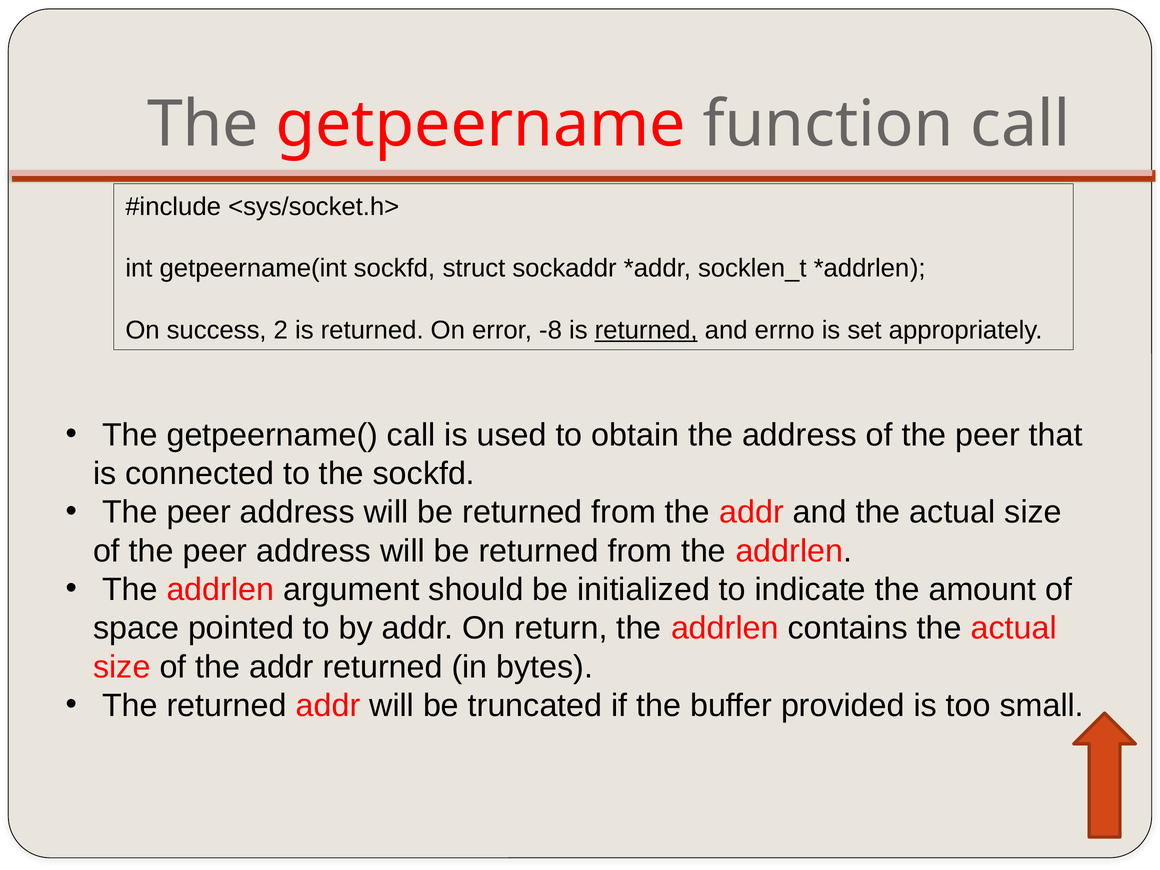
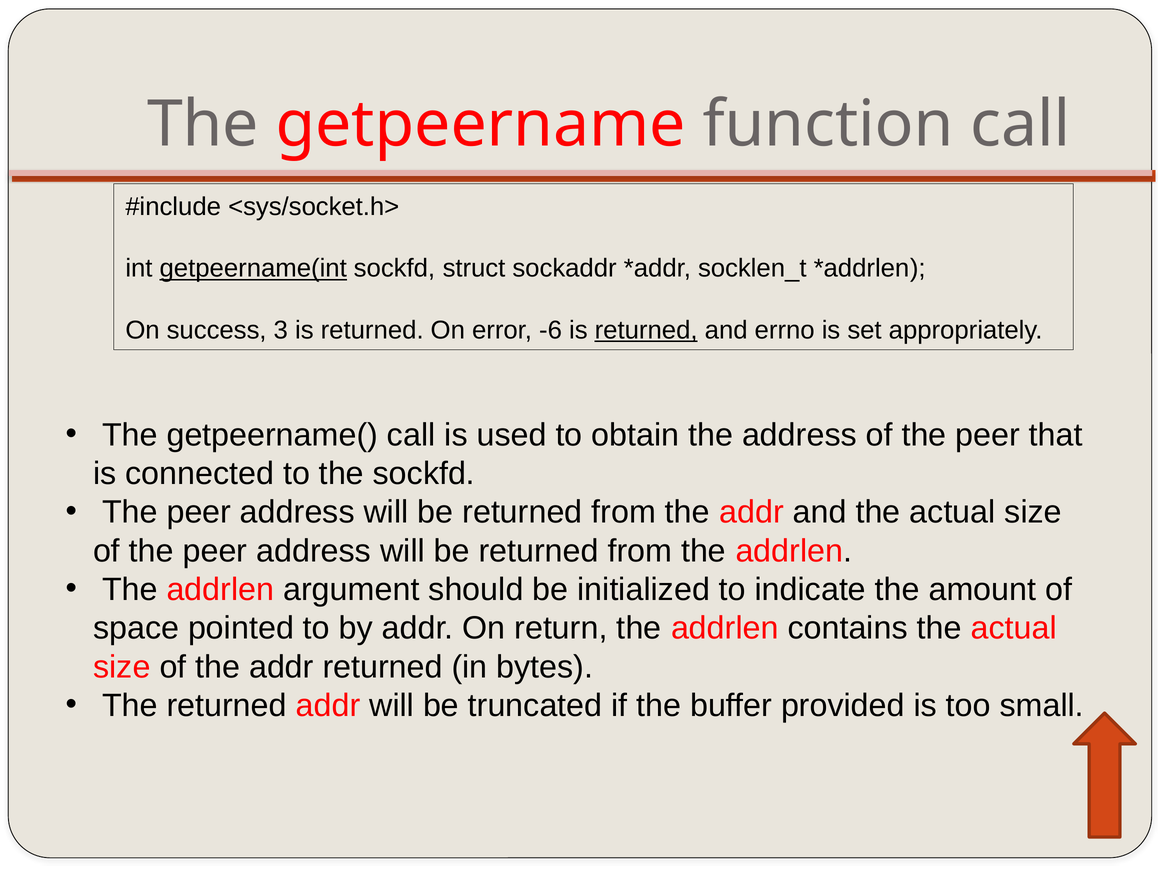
getpeername(int underline: none -> present
2: 2 -> 3
-8: -8 -> -6
